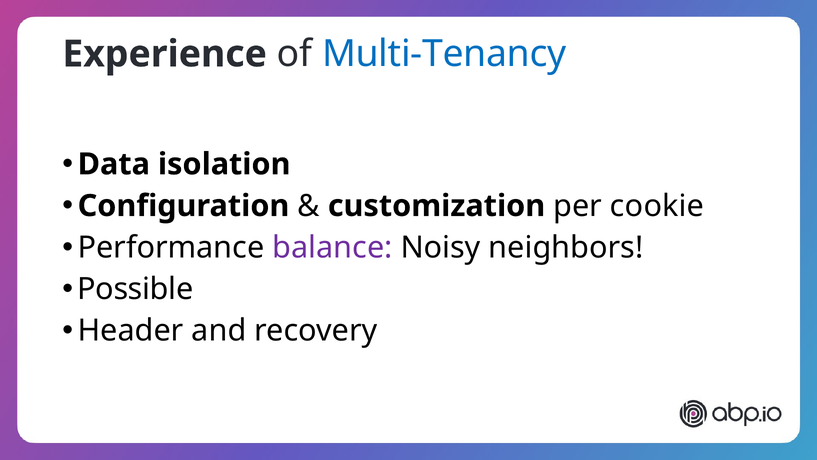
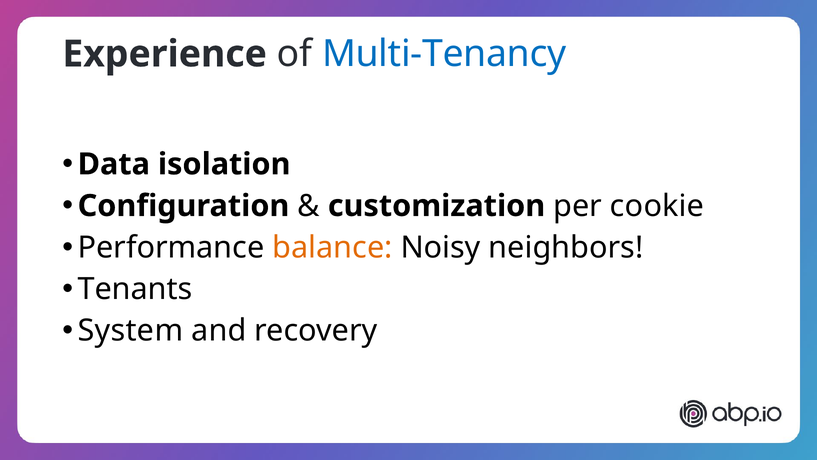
balance colour: purple -> orange
Possible: Possible -> Tenants
Header: Header -> System
